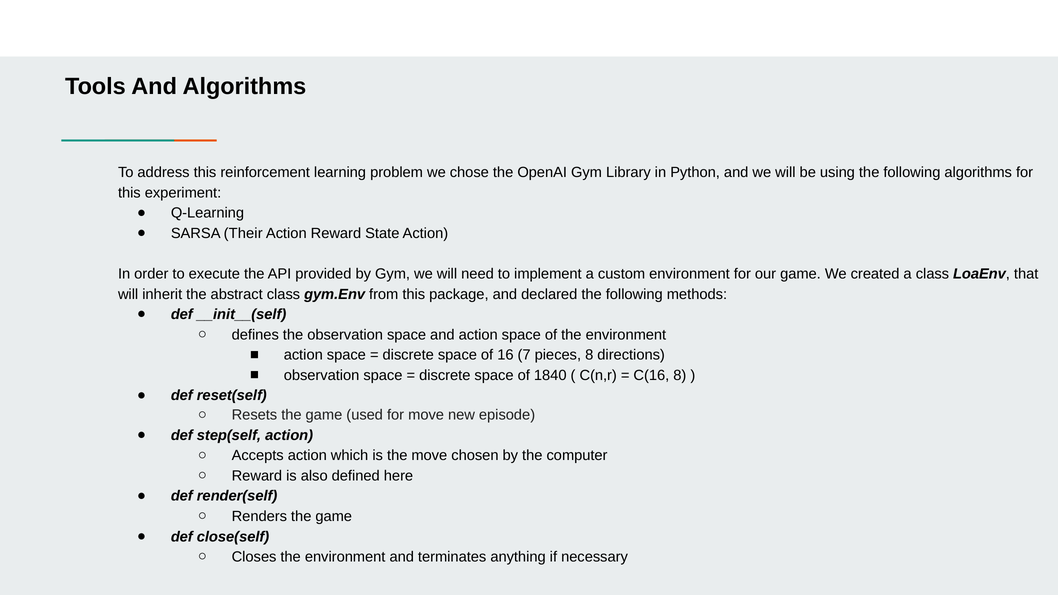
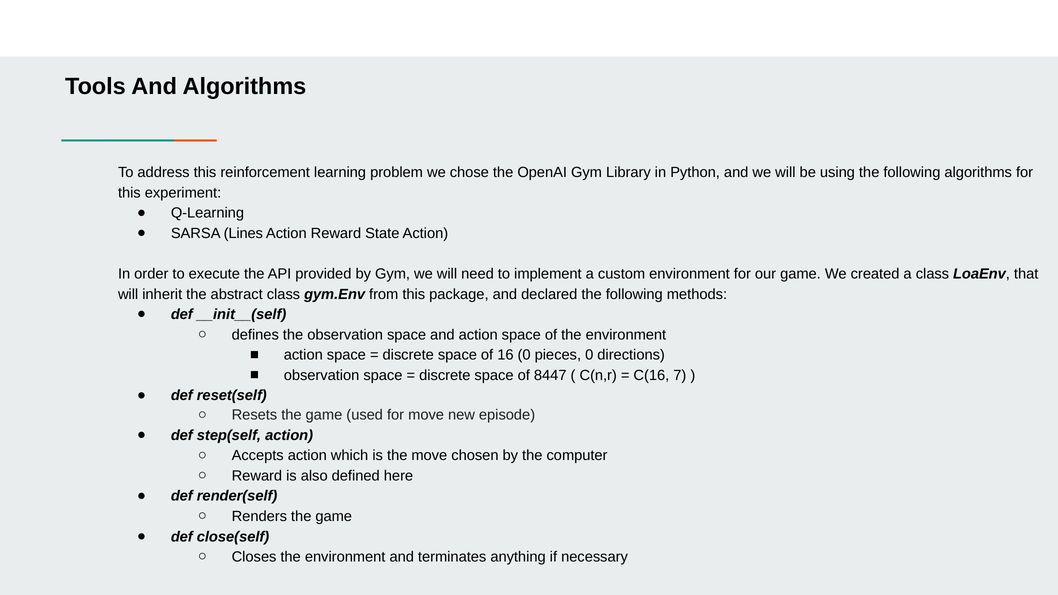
Their: Their -> Lines
16 7: 7 -> 0
pieces 8: 8 -> 0
1840: 1840 -> 8447
C(16 8: 8 -> 7
